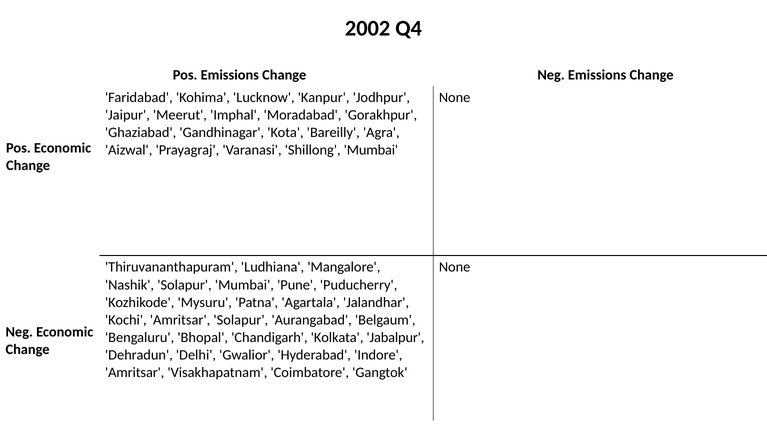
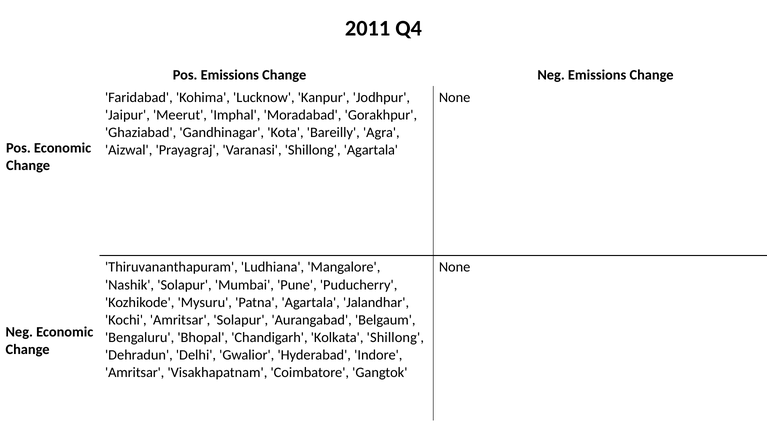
2002: 2002 -> 2011
Shillong Mumbai: Mumbai -> Agartala
Kolkata Jabalpur: Jabalpur -> Shillong
